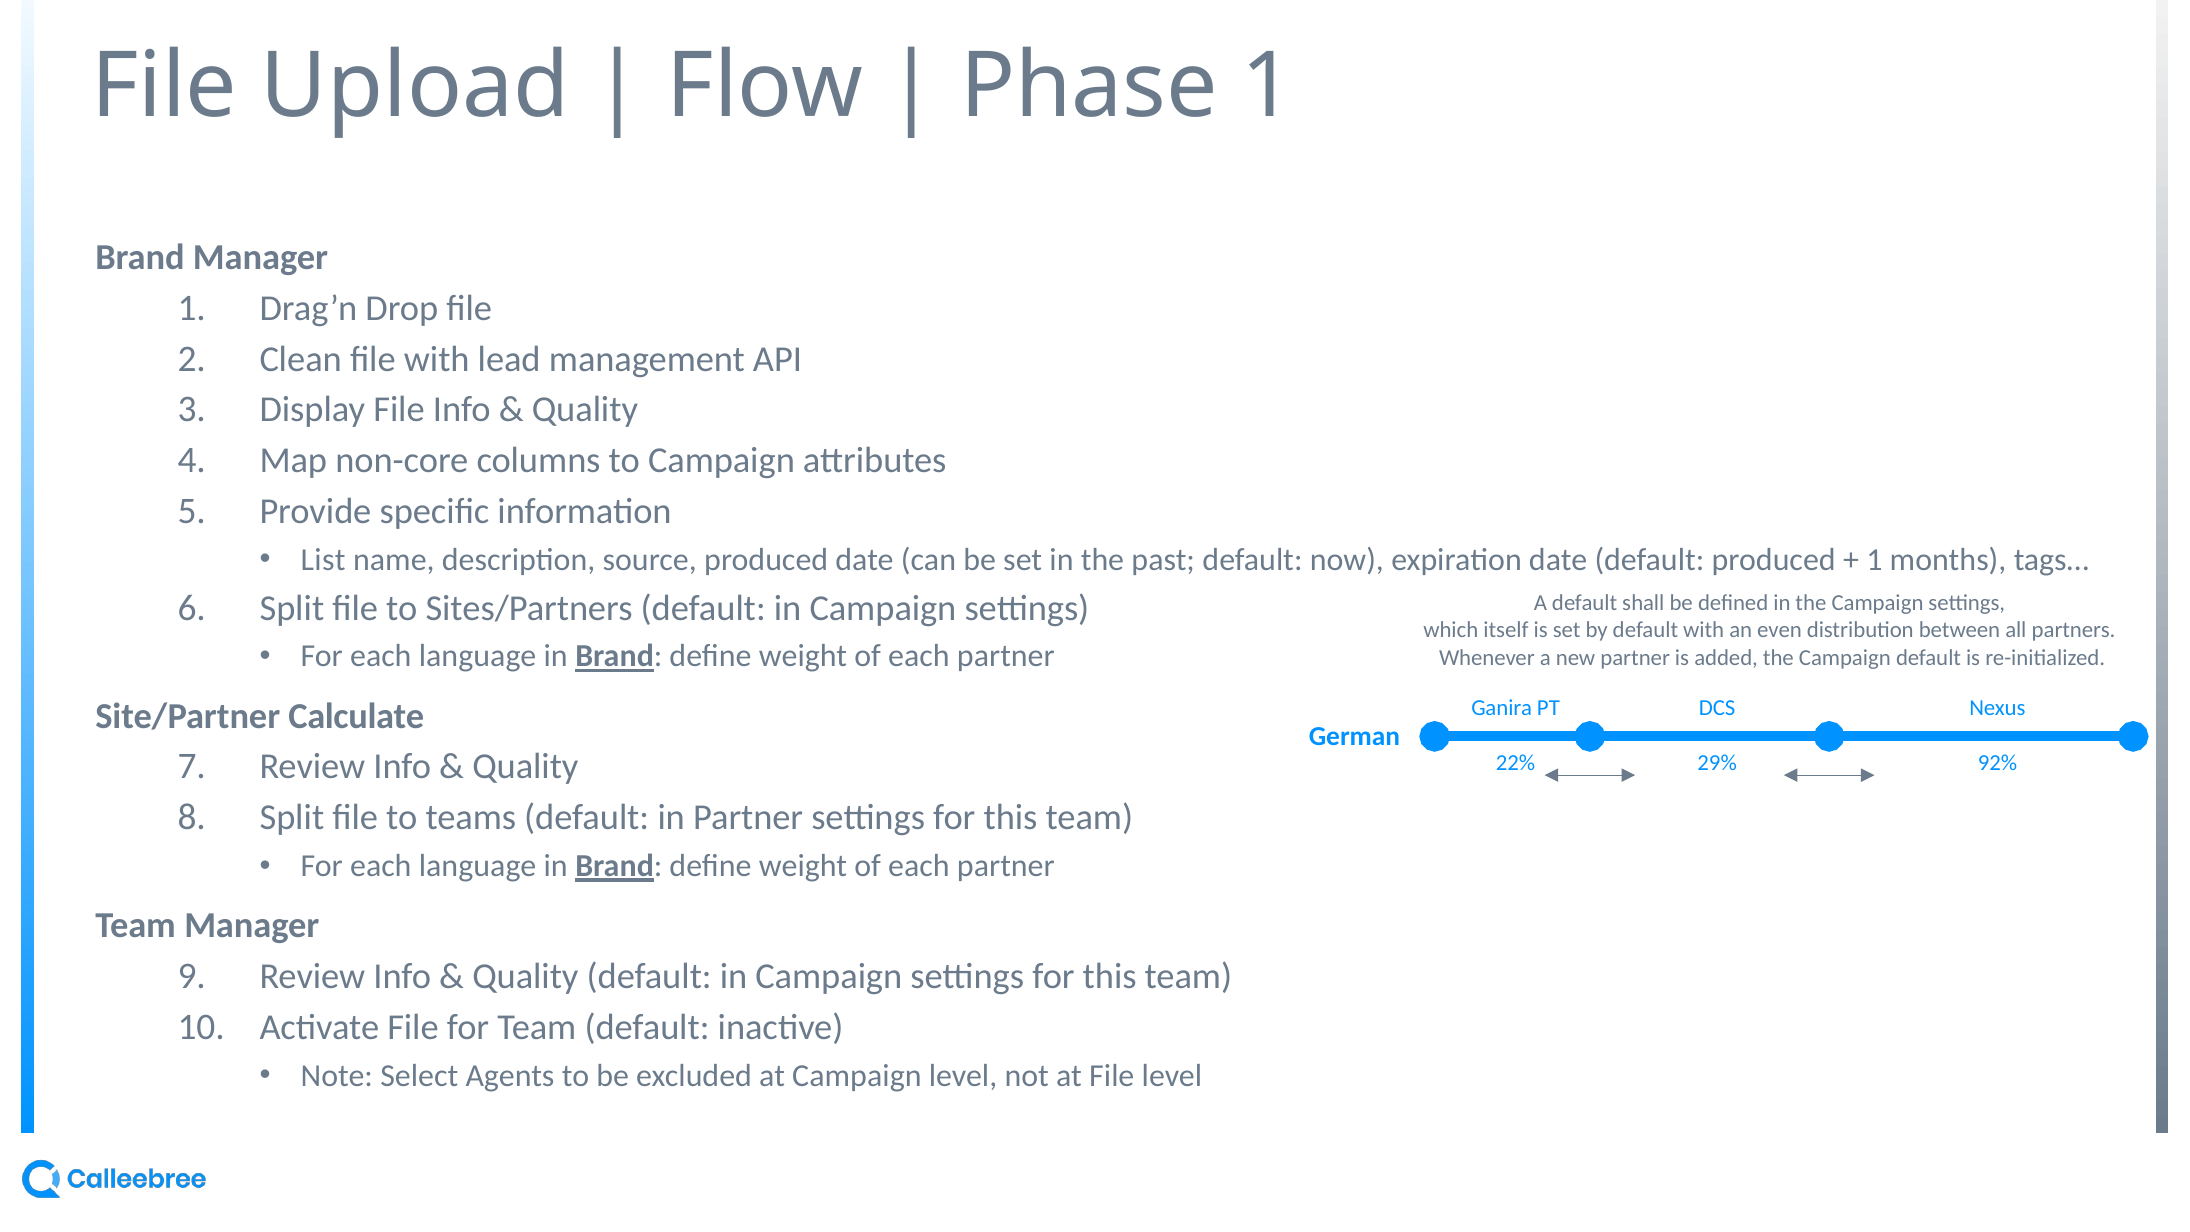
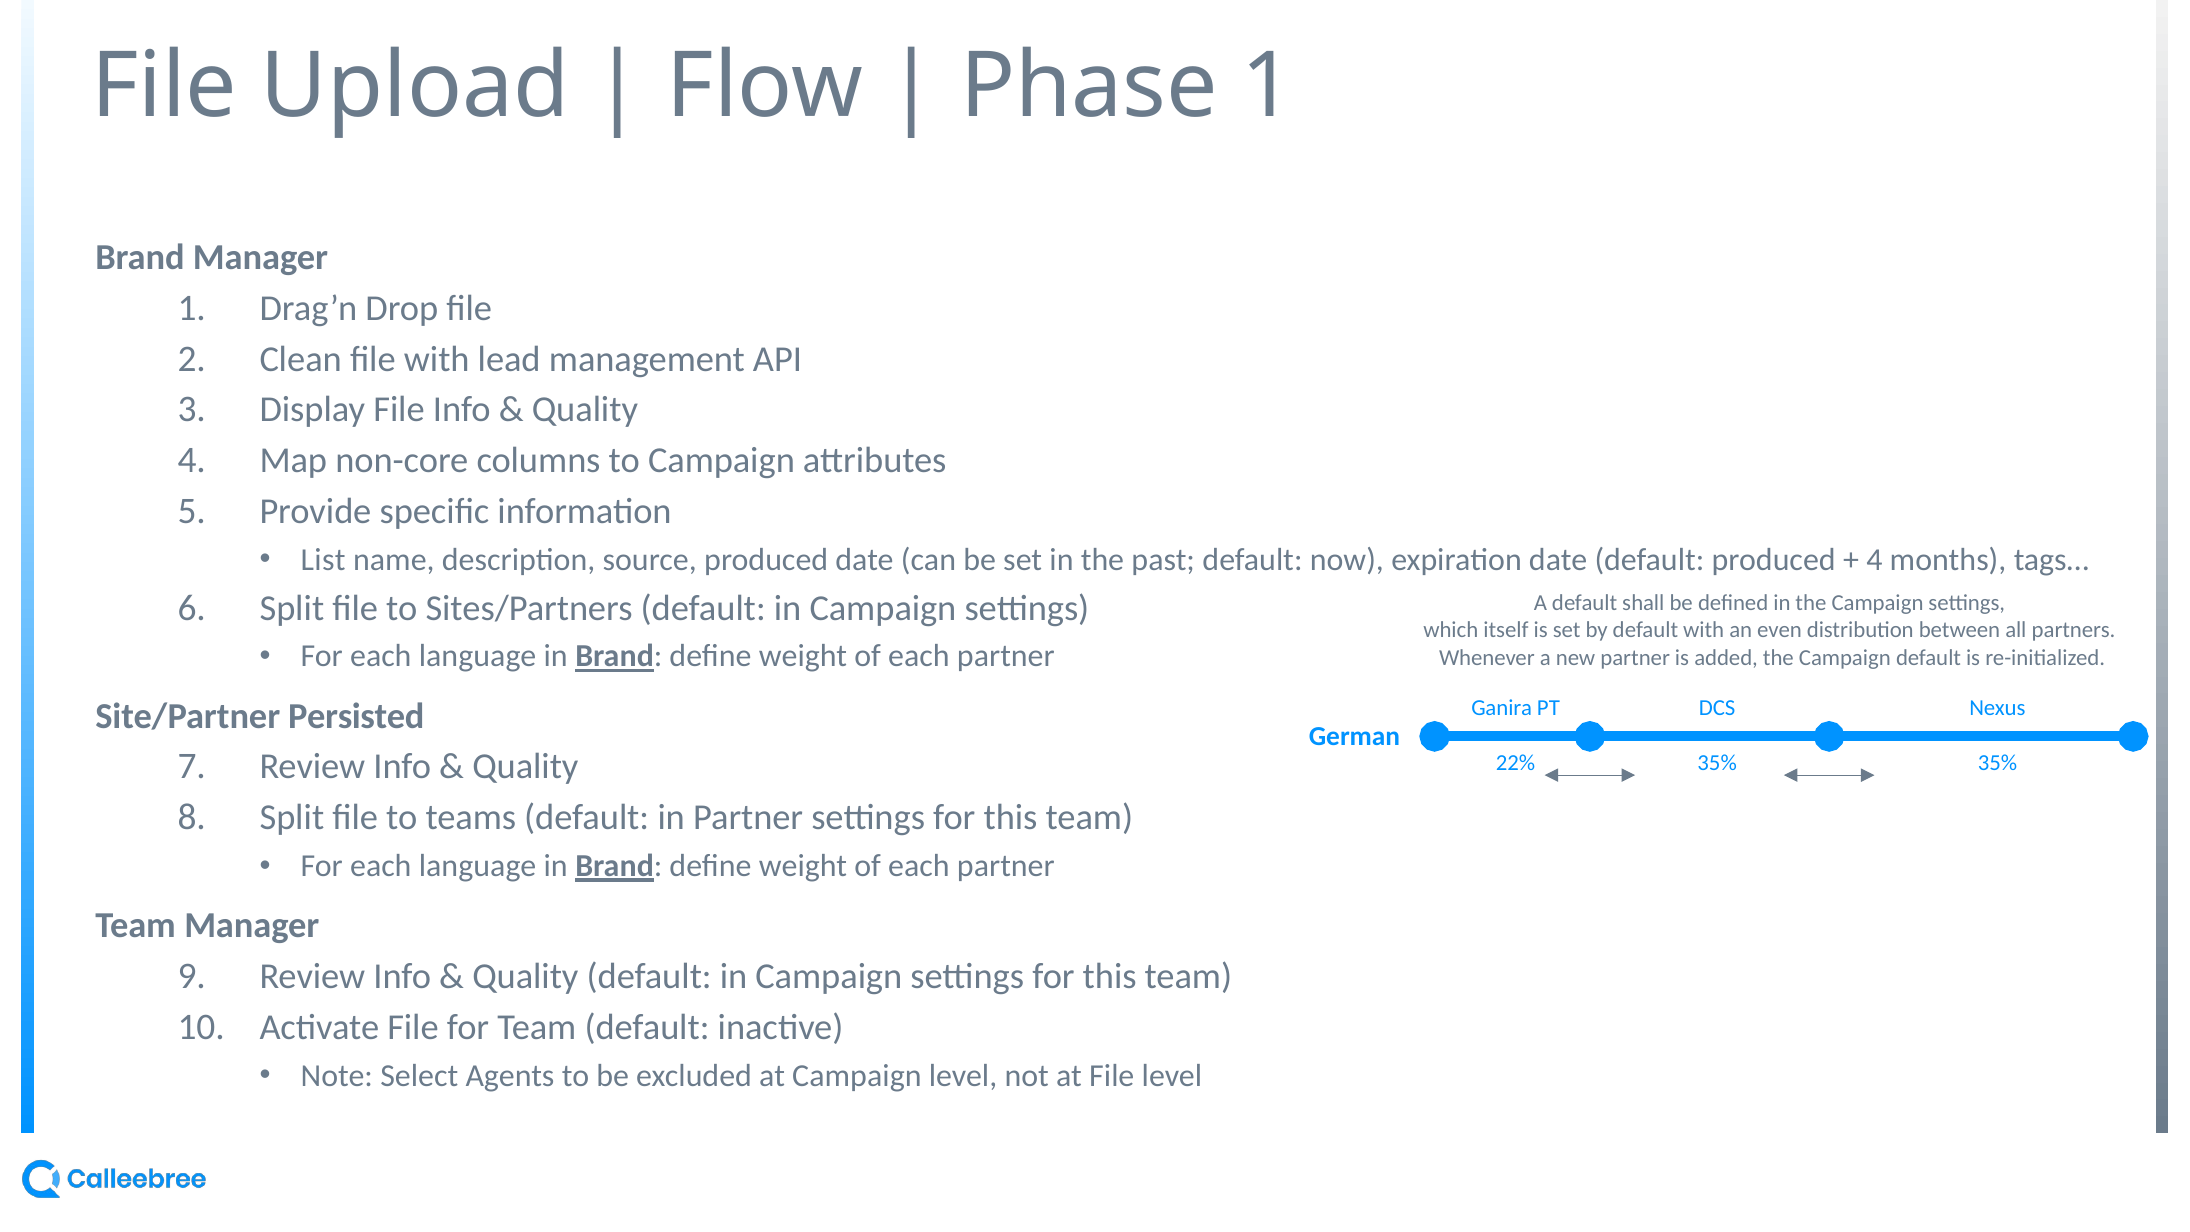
1 at (1874, 560): 1 -> 4
Calculate: Calculate -> Persisted
29% at (1717, 763): 29% -> 35%
92% at (1998, 763): 92% -> 35%
